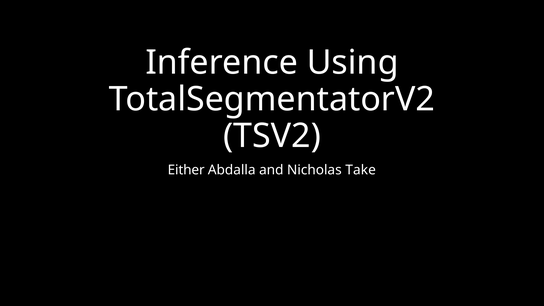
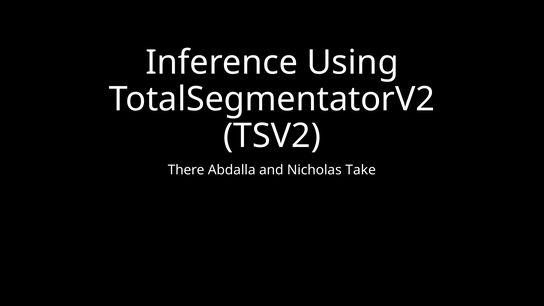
Either: Either -> There
